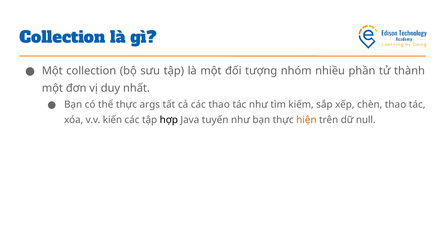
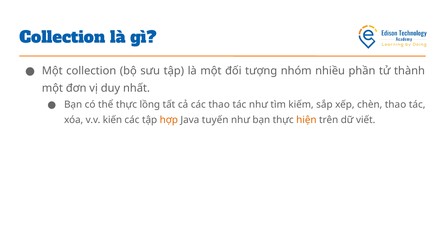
args: args -> lồng
hợp colour: black -> orange
null: null -> viết
